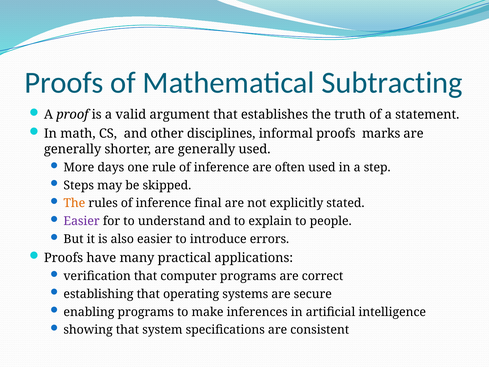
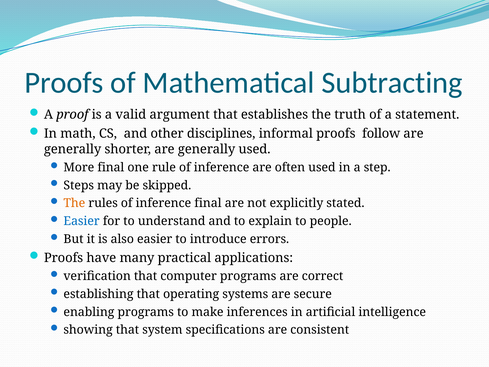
marks: marks -> follow
More days: days -> final
Easier at (82, 221) colour: purple -> blue
